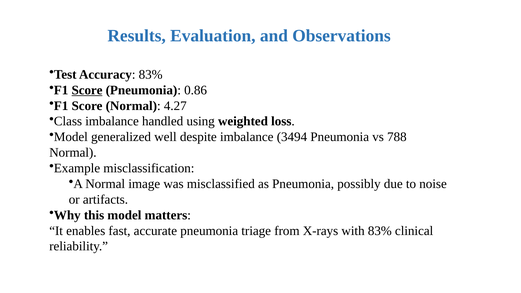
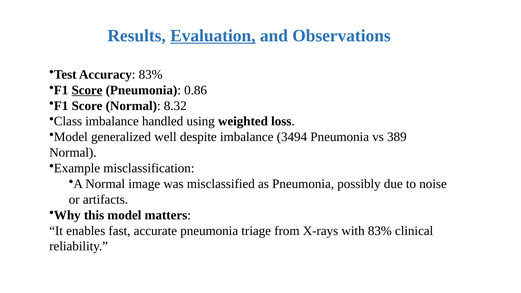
Evaluation underline: none -> present
4.27: 4.27 -> 8.32
788: 788 -> 389
